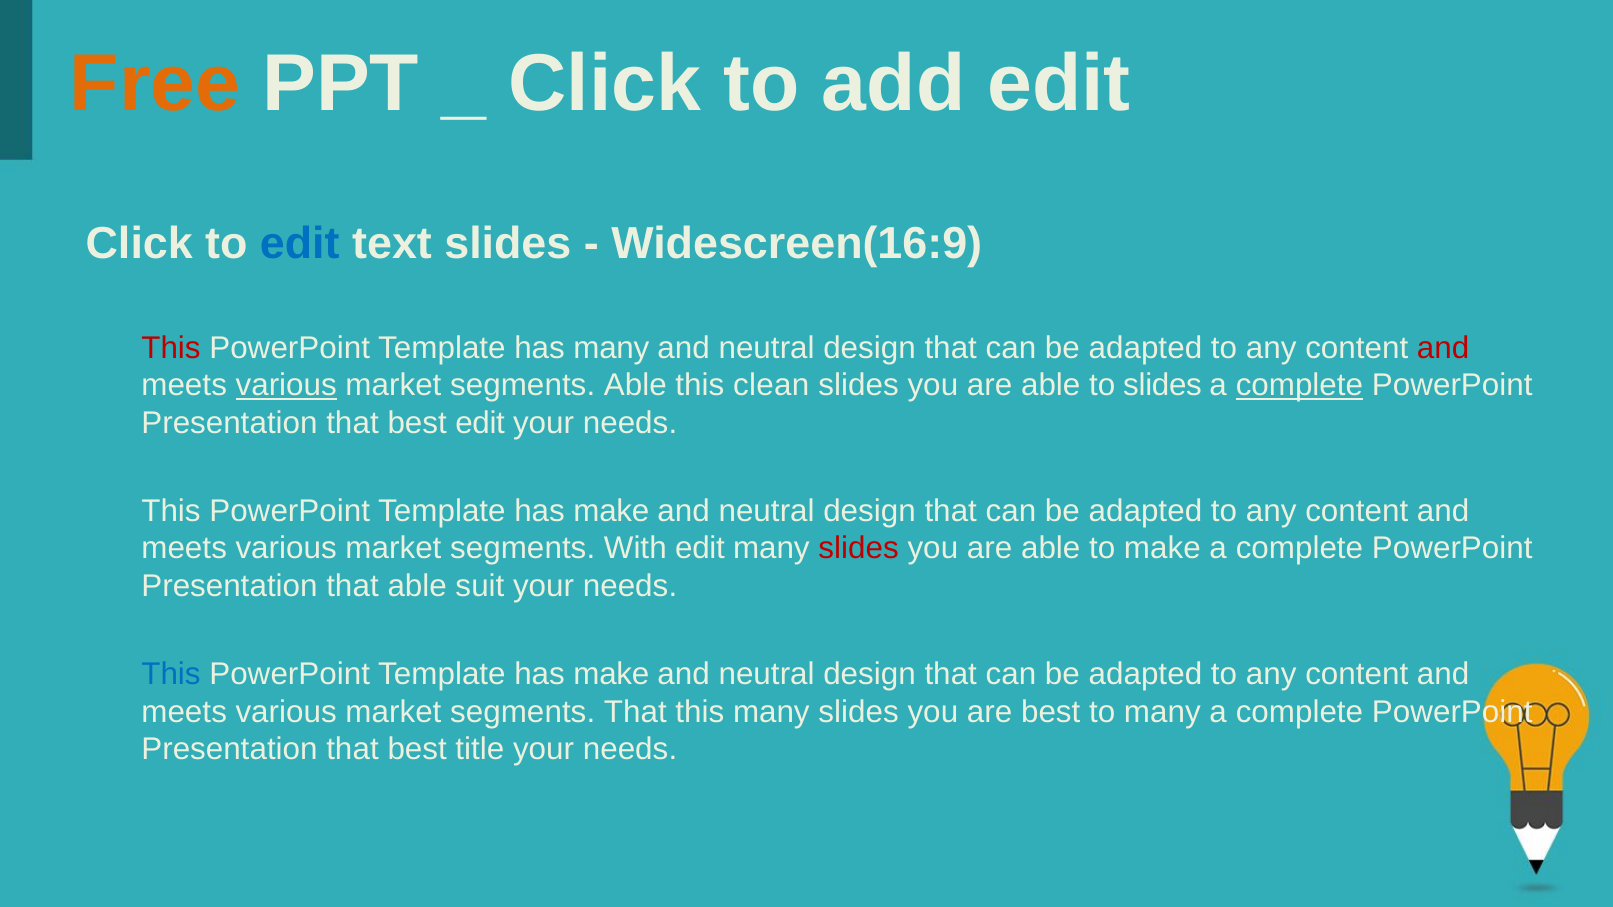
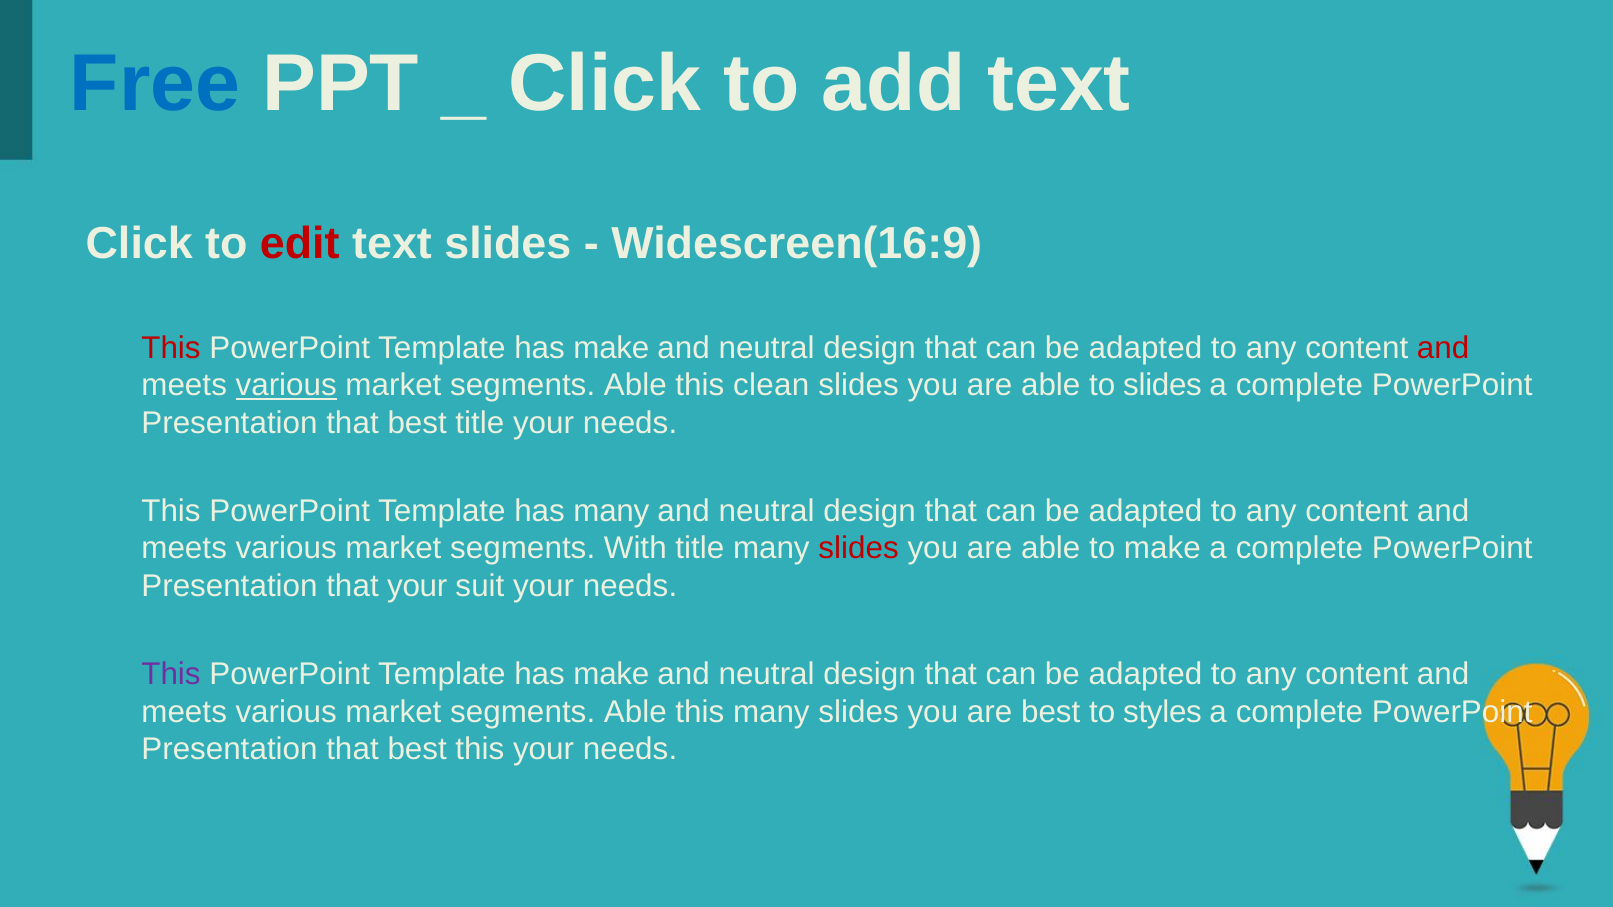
Free colour: orange -> blue
add edit: edit -> text
edit at (300, 243) colour: blue -> red
many at (611, 348): many -> make
complete at (1299, 386) underline: present -> none
best edit: edit -> title
make at (611, 511): make -> many
With edit: edit -> title
that able: able -> your
This at (171, 674) colour: blue -> purple
That at (635, 712): That -> Able
to many: many -> styles
best title: title -> this
